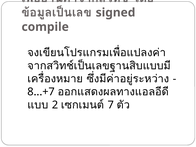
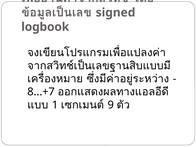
compile: compile -> logbook
2: 2 -> 1
7: 7 -> 9
